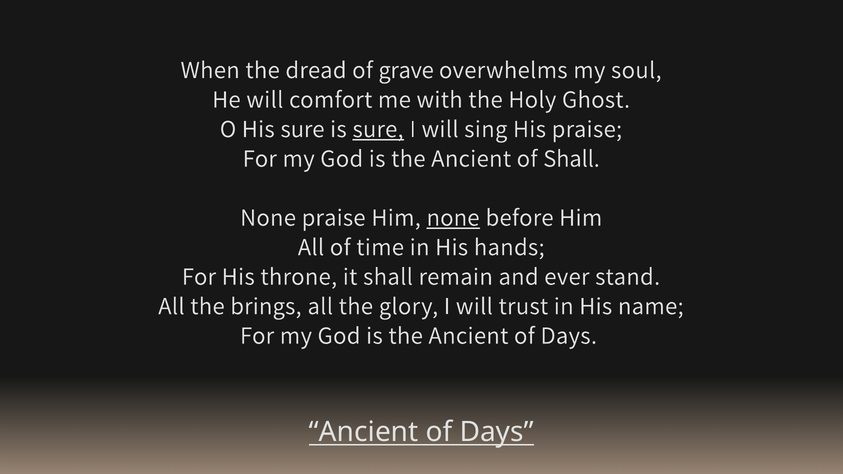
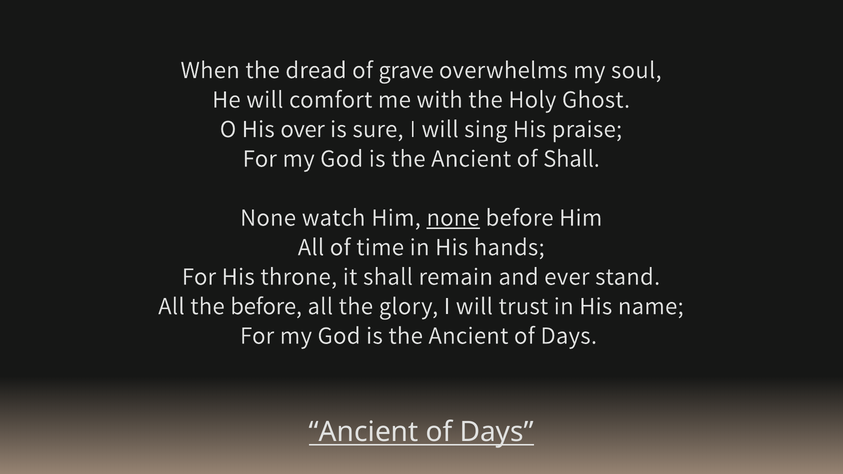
His sure: sure -> over
sure at (378, 129) underline: present -> none
None praise: praise -> watch
the brings: brings -> before
